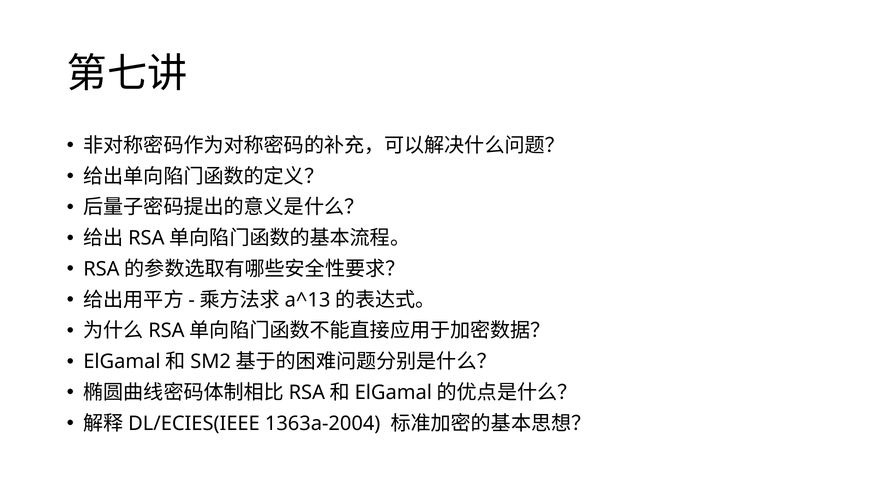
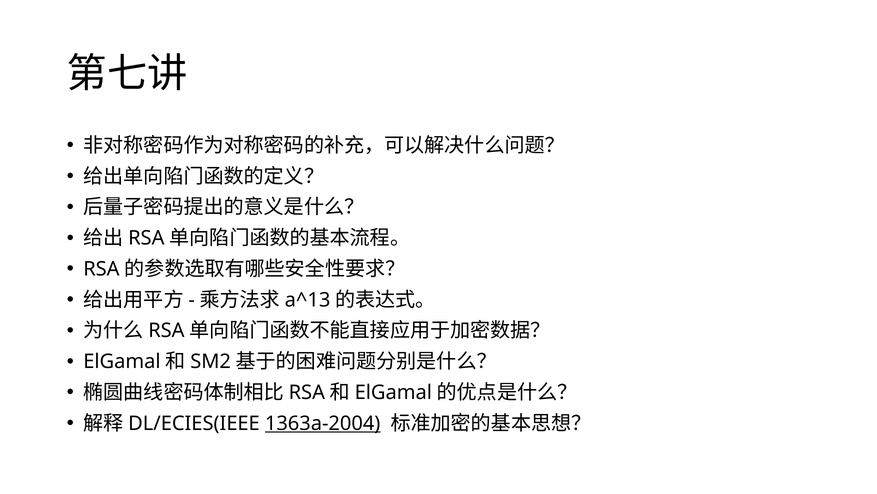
1363a-2004 underline: none -> present
